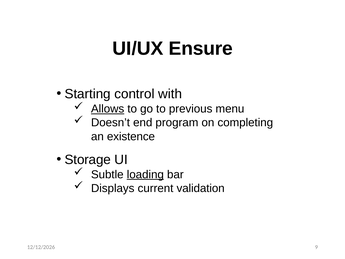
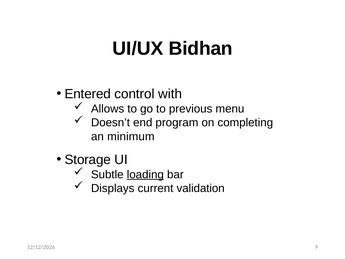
Ensure: Ensure -> Bidhan
Starting: Starting -> Entered
Allows underline: present -> none
existence: existence -> minimum
